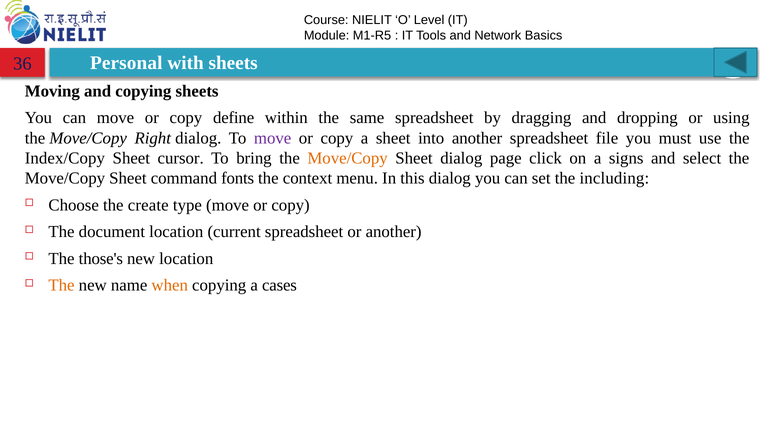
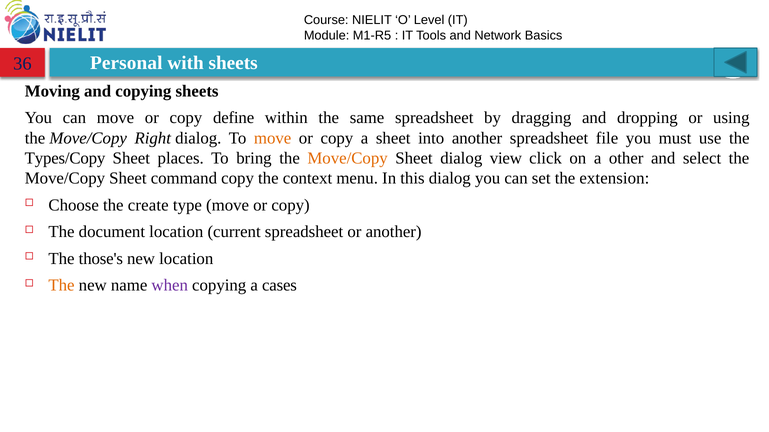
move at (273, 138) colour: purple -> orange
Index/Copy: Index/Copy -> Types/Copy
cursor: cursor -> places
page: page -> view
signs: signs -> other
command fonts: fonts -> copy
including: including -> extension
when colour: orange -> purple
